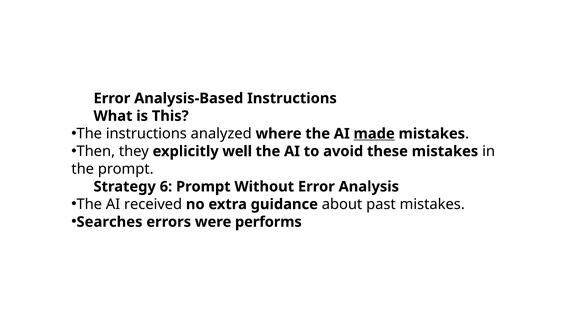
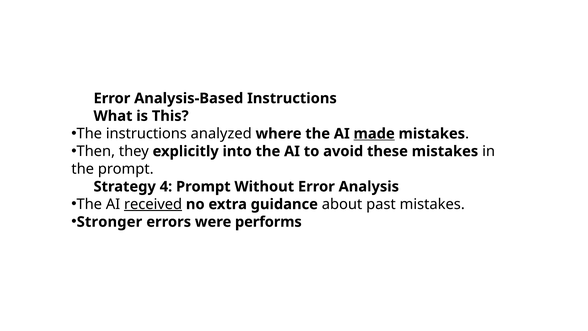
well: well -> into
6: 6 -> 4
received underline: none -> present
Searches: Searches -> Stronger
